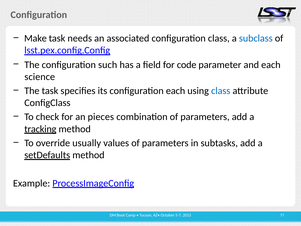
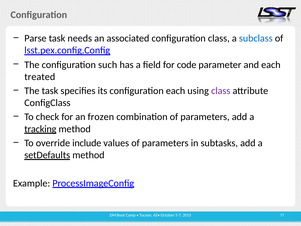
Make: Make -> Parse
science: science -> treated
class at (221, 91) colour: blue -> purple
pieces: pieces -> frozen
usually: usually -> include
